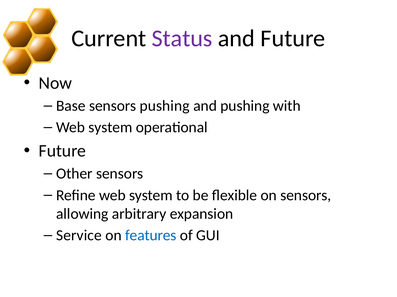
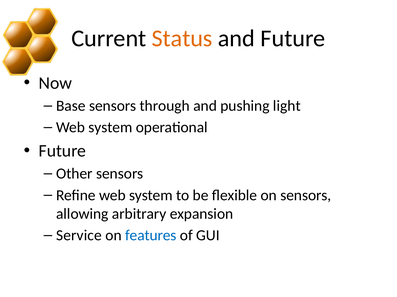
Status colour: purple -> orange
sensors pushing: pushing -> through
with: with -> light
